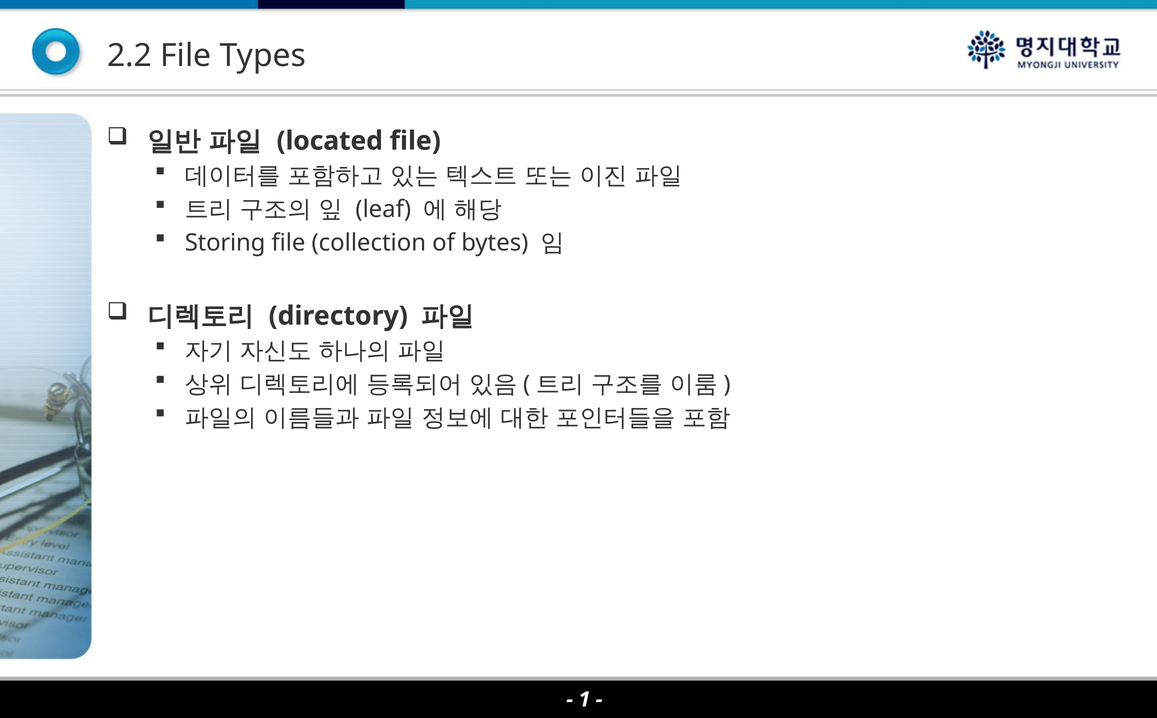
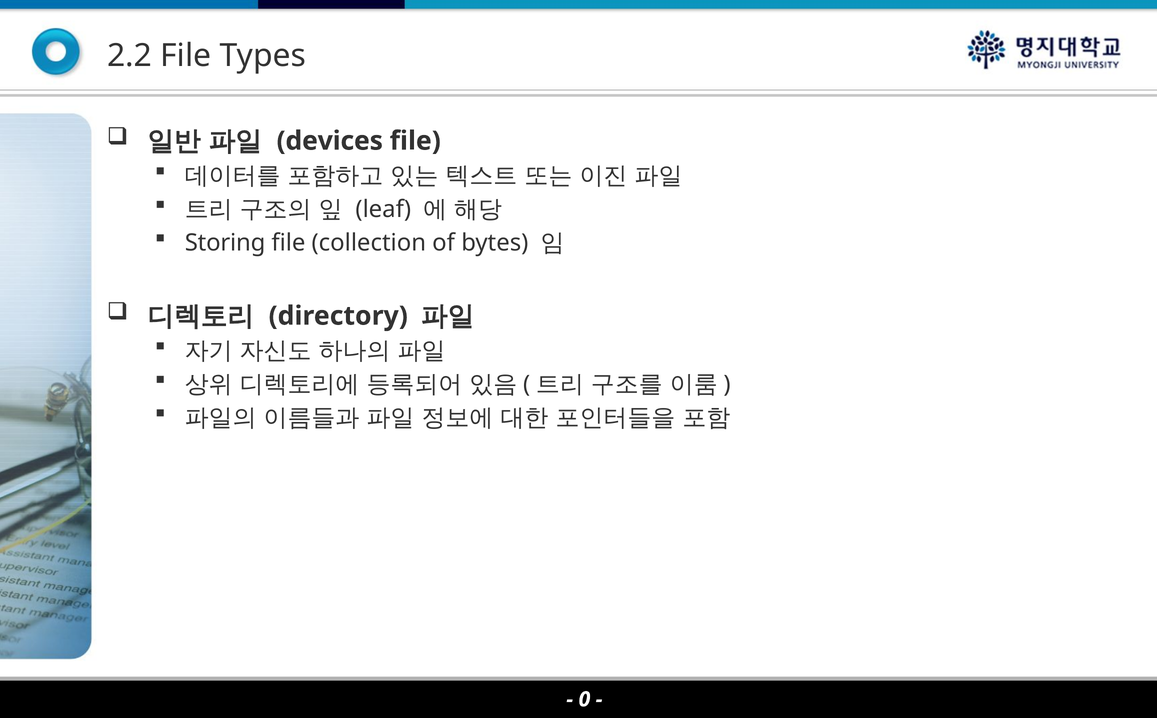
located: located -> devices
1: 1 -> 0
